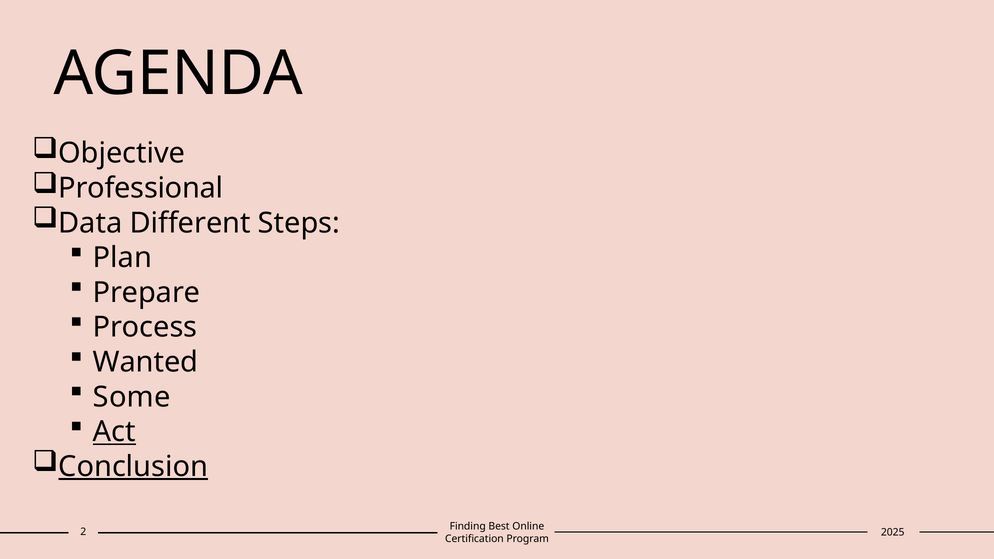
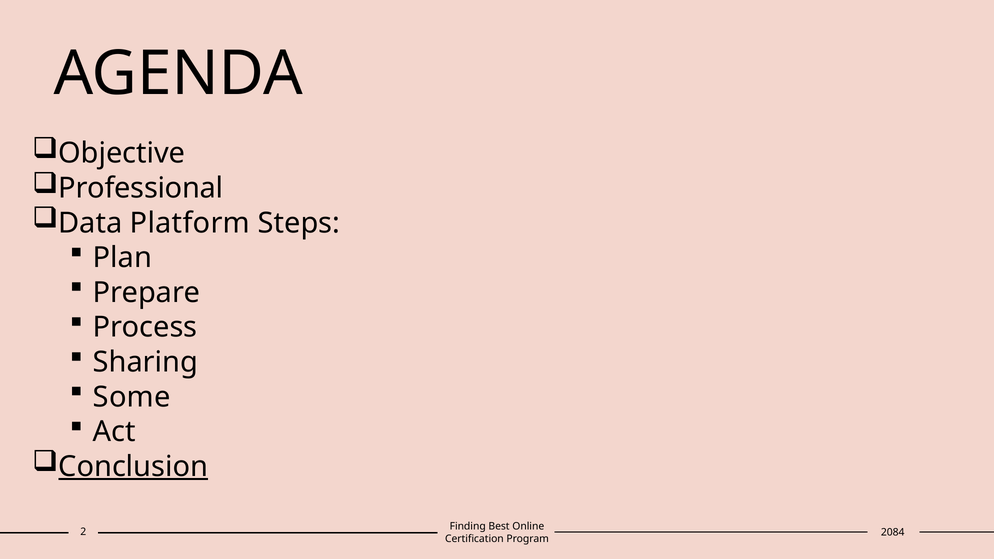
Different: Different -> Platform
Wanted: Wanted -> Sharing
Act underline: present -> none
2025: 2025 -> 2084
